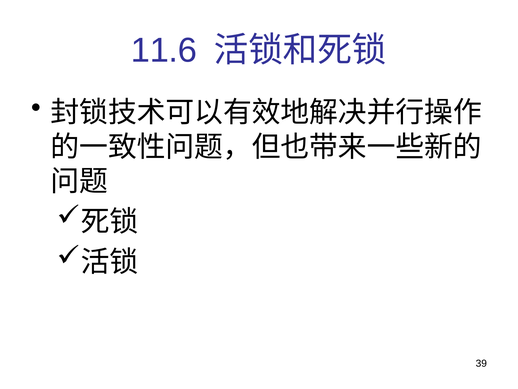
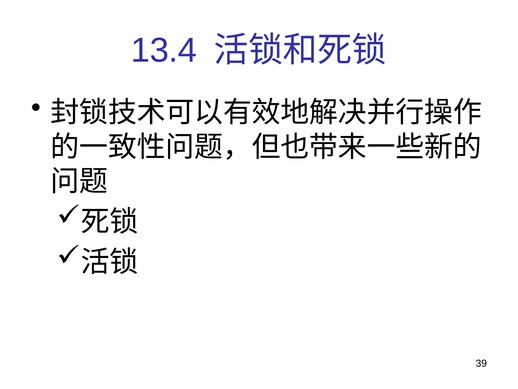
11.6: 11.6 -> 13.4
